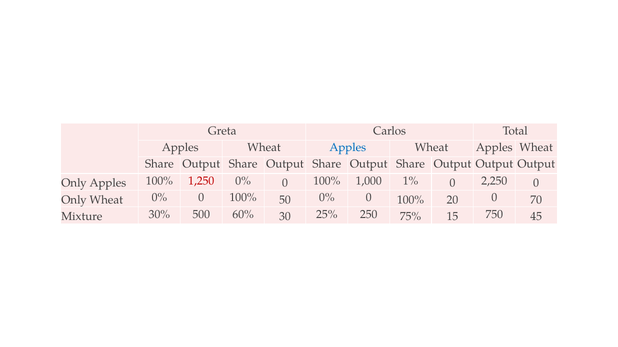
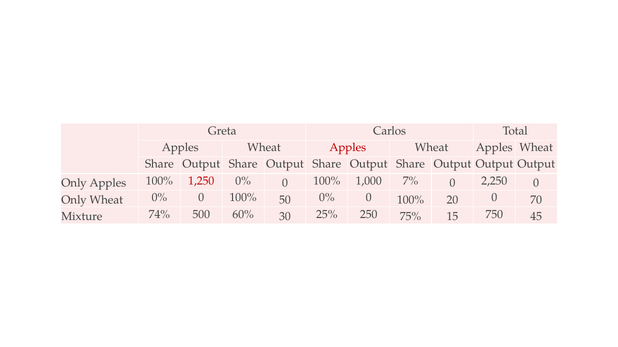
Apples at (348, 148) colour: blue -> red
1%: 1% -> 7%
30%: 30% -> 74%
